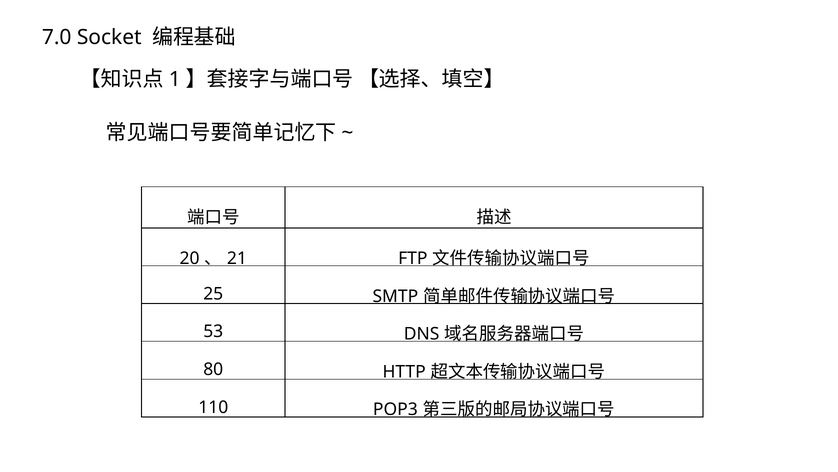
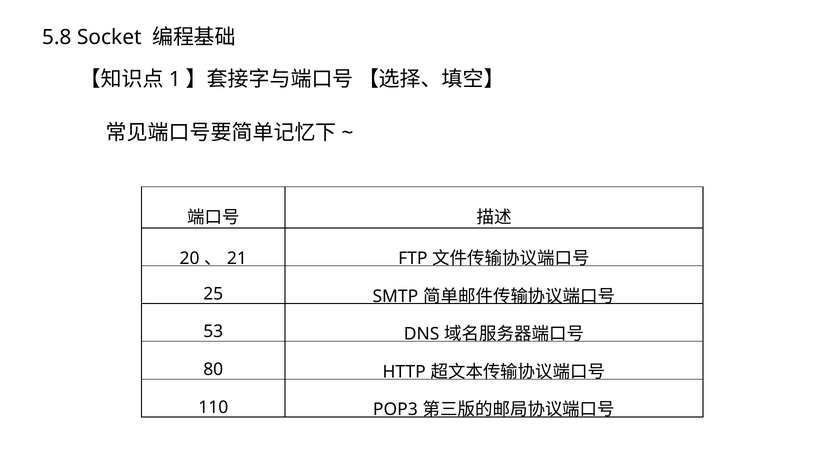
7.0: 7.0 -> 5.8
